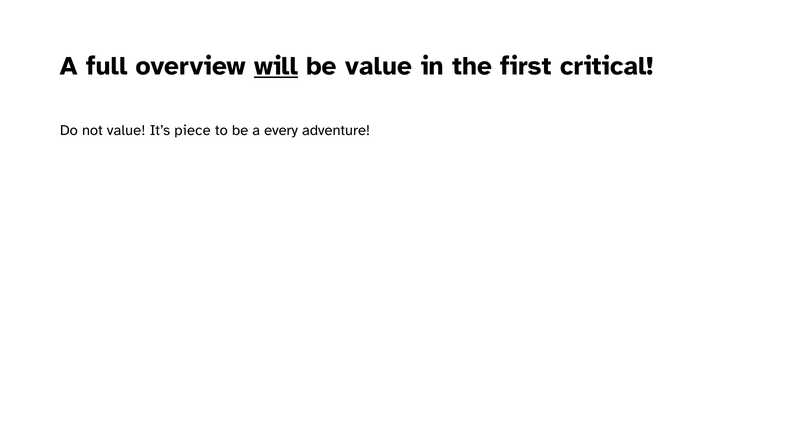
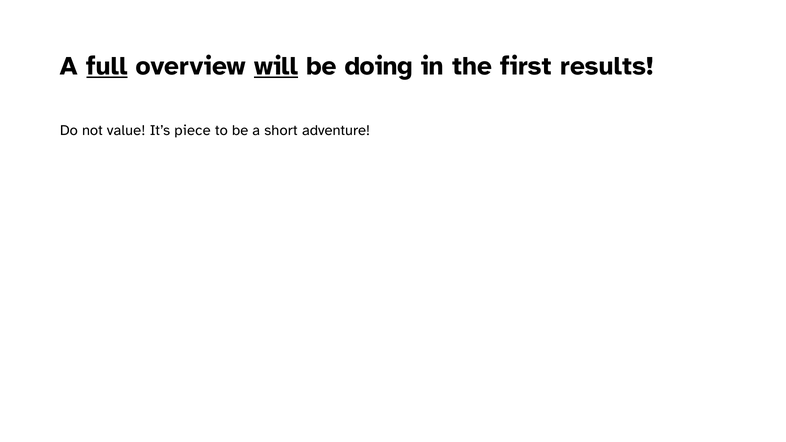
full underline: none -> present
be value: value -> doing
critical: critical -> results
every: every -> short
